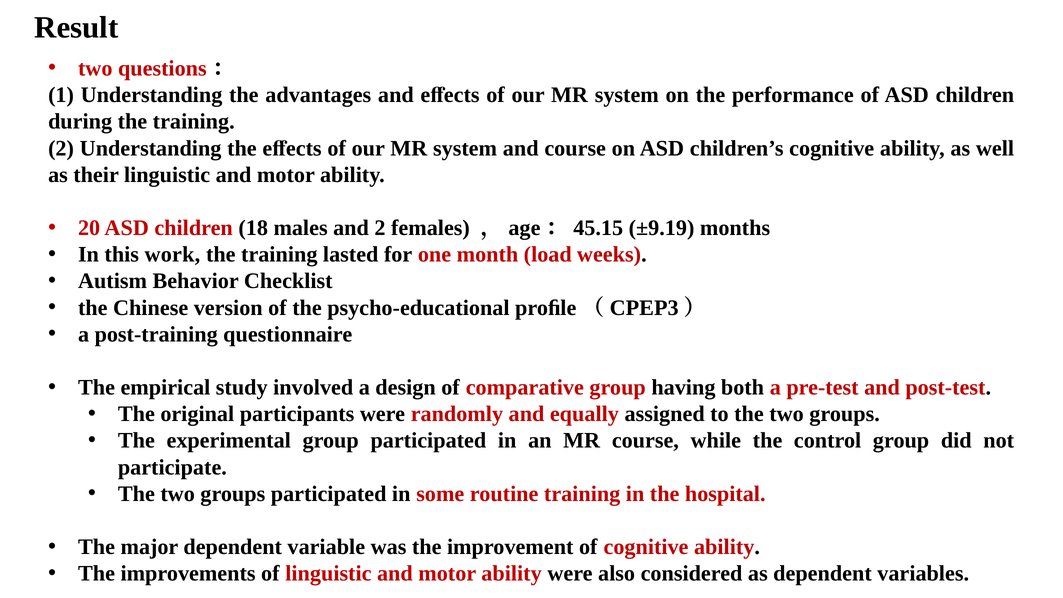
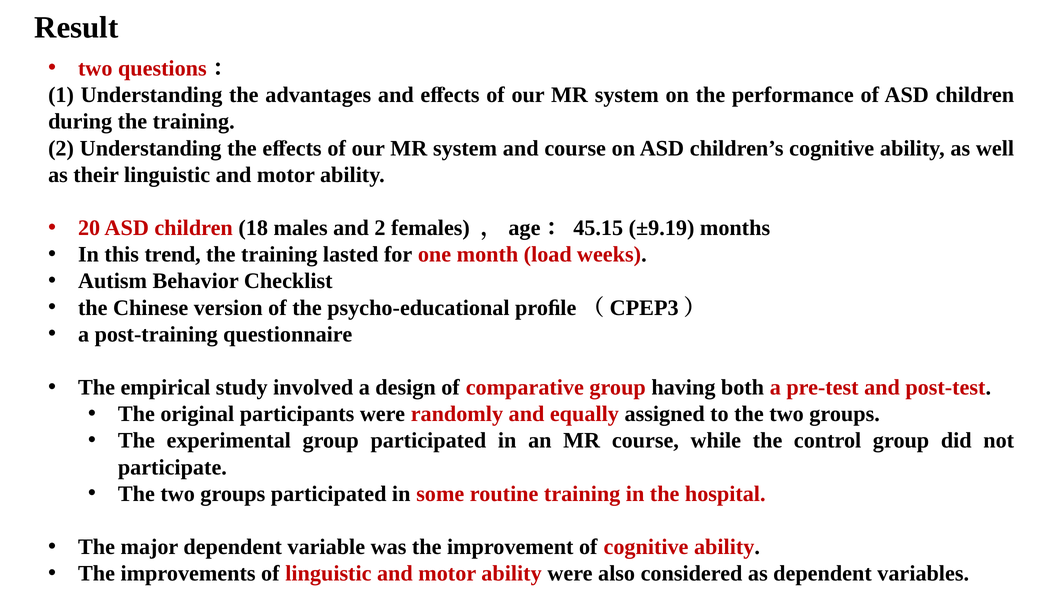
work: work -> trend
